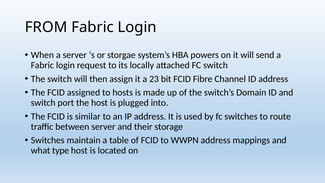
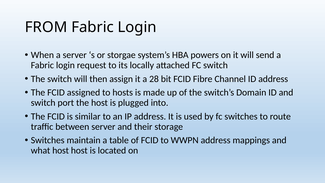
23: 23 -> 28
what type: type -> host
